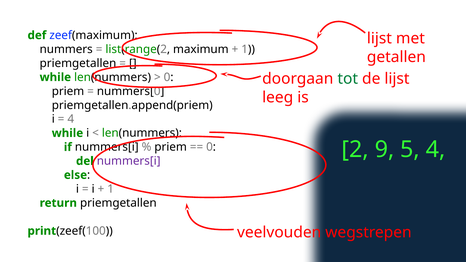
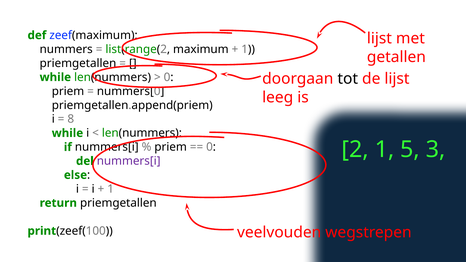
tot colour: green -> black
4 at (71, 119): 4 -> 8
2 9: 9 -> 1
5 4: 4 -> 3
